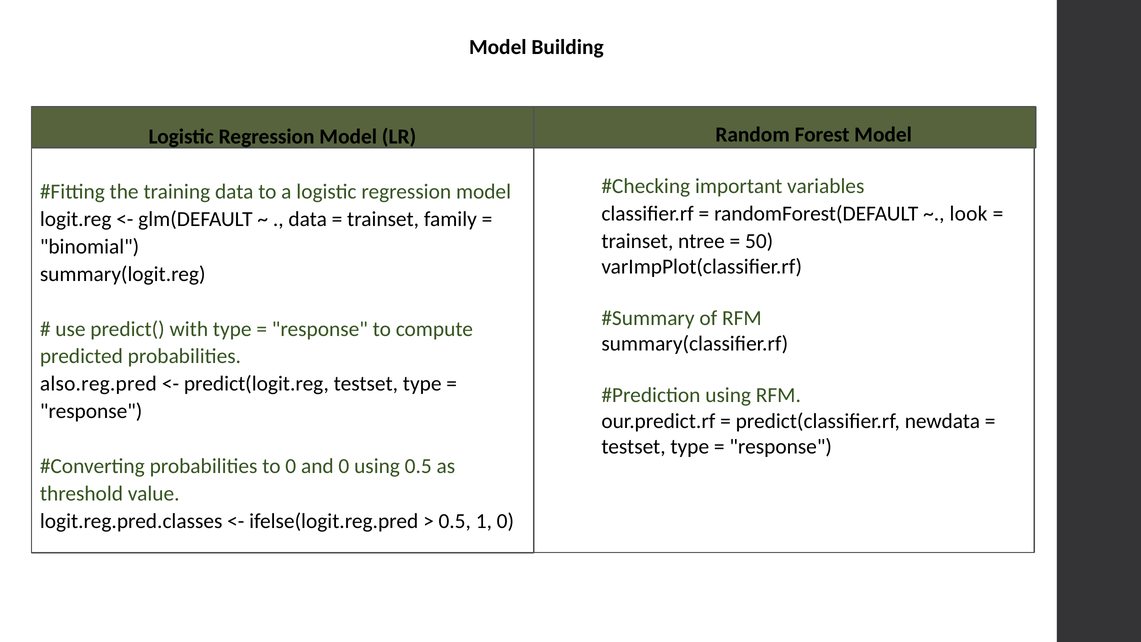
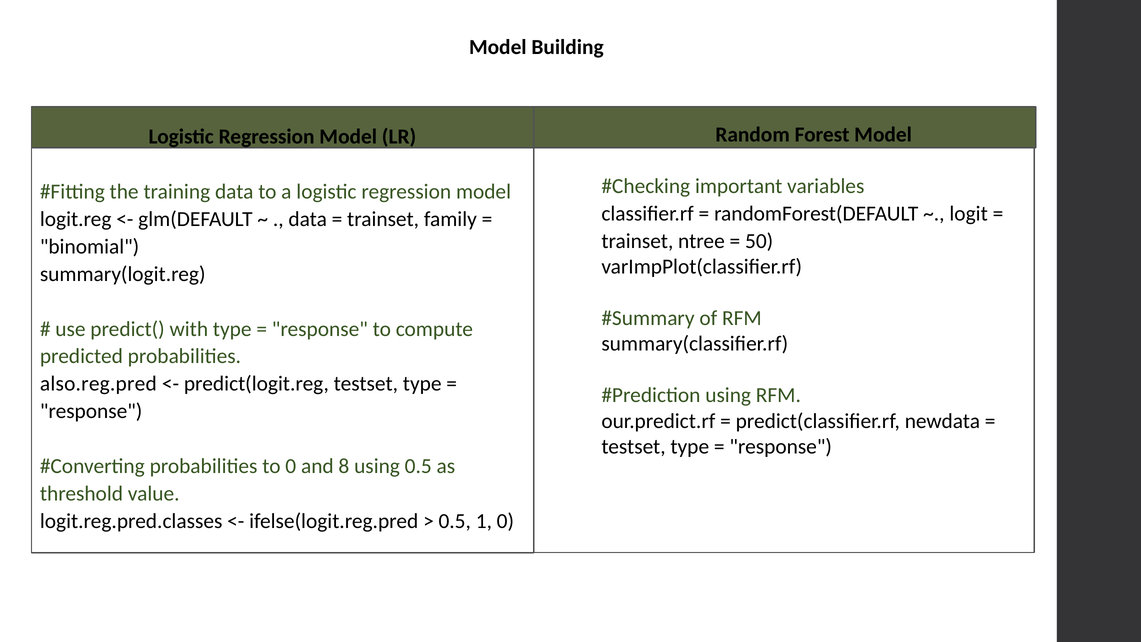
look: look -> logit
and 0: 0 -> 8
